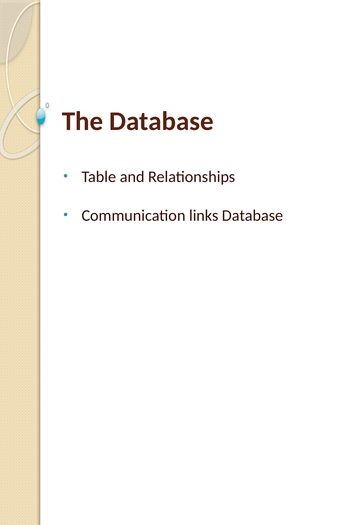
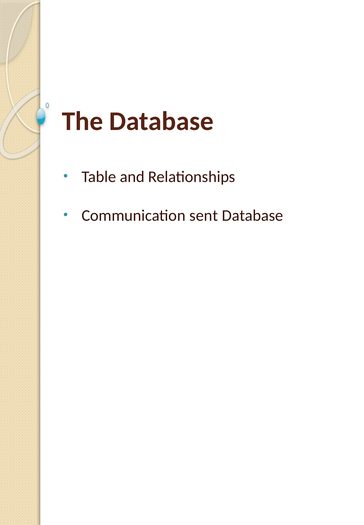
links: links -> sent
